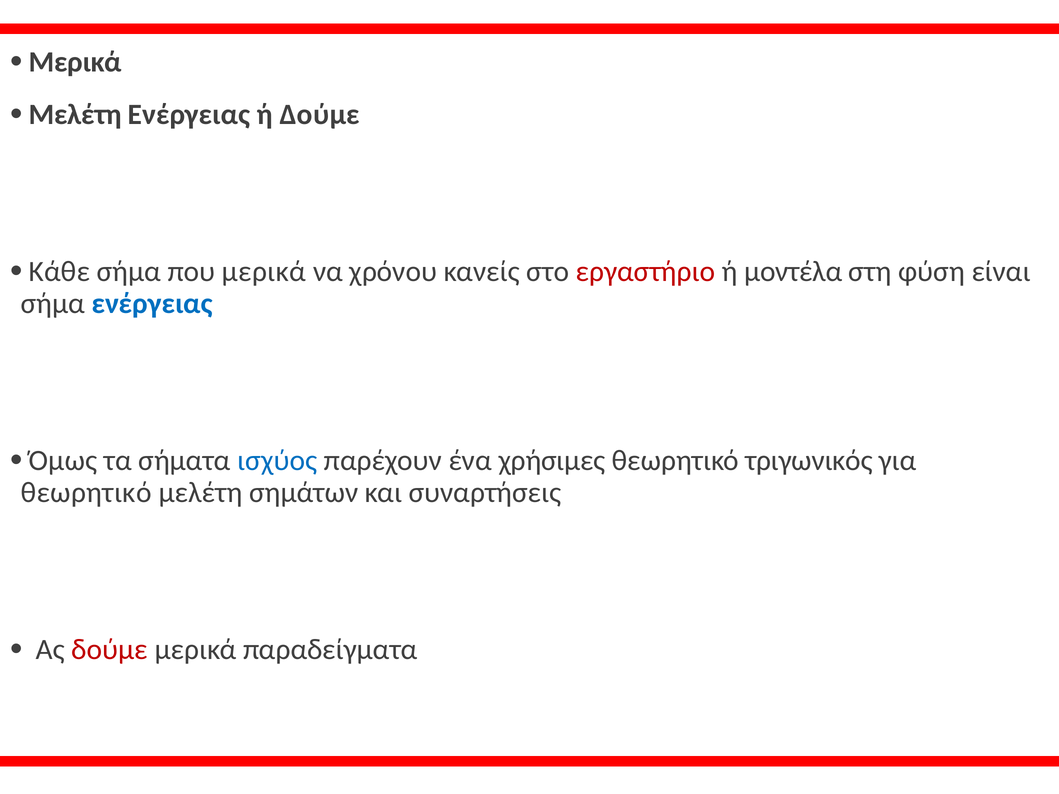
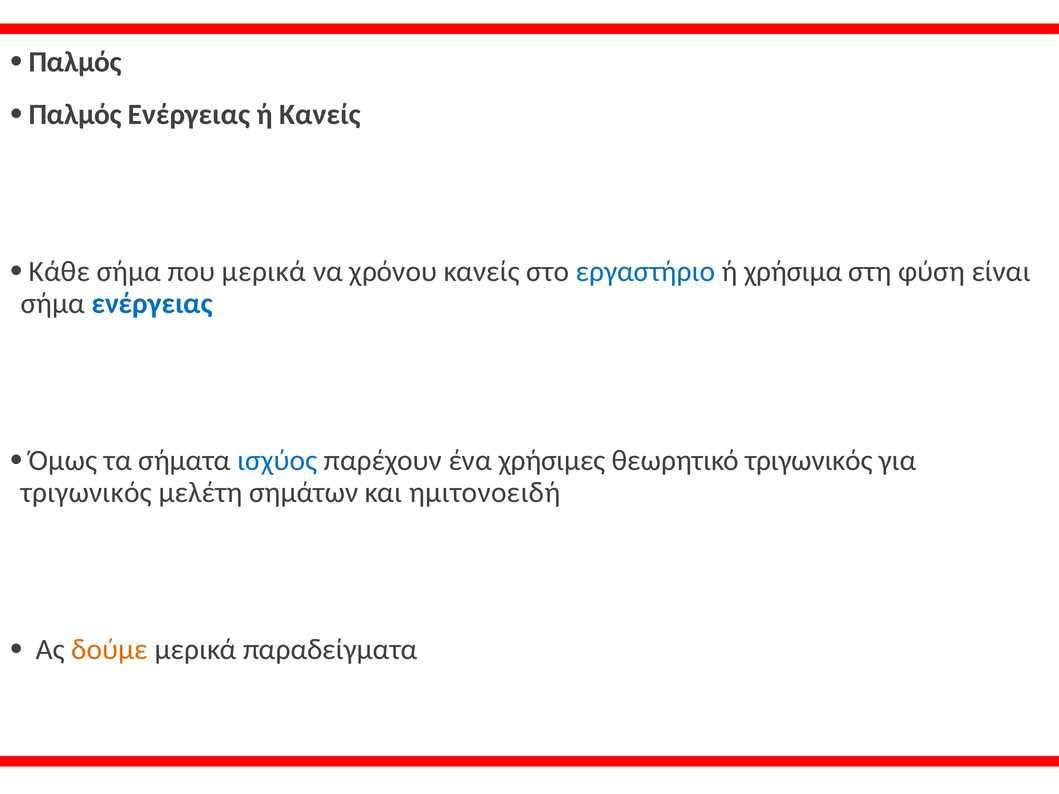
Μερικά at (75, 62): Μερικά -> Παλμός
Μελέτη at (75, 115): Μελέτη -> Παλμός
ή Δούμε: Δούμε -> Κανείς
εργαστήριο colour: red -> blue
μοντέλα: μοντέλα -> χρήσιμα
θεωρητικό at (86, 493): θεωρητικό -> τριγωνικός
συναρτήσεις: συναρτήσεις -> ημιτονοειδή
δούμε at (110, 650) colour: red -> orange
